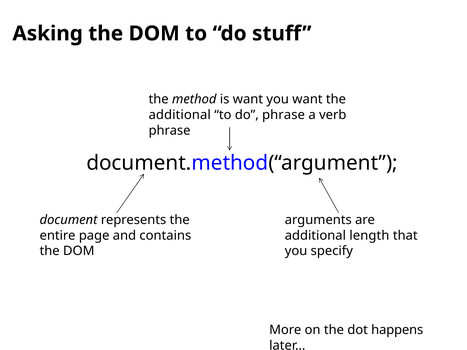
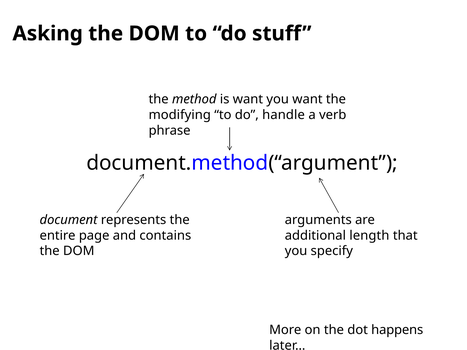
additional at (180, 115): additional -> modifying
do phrase: phrase -> handle
